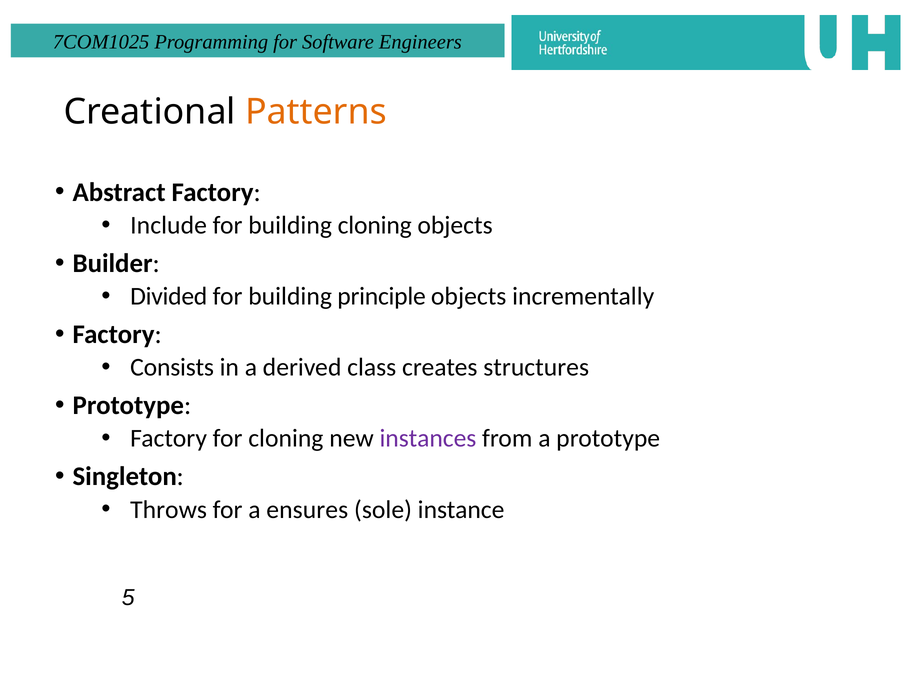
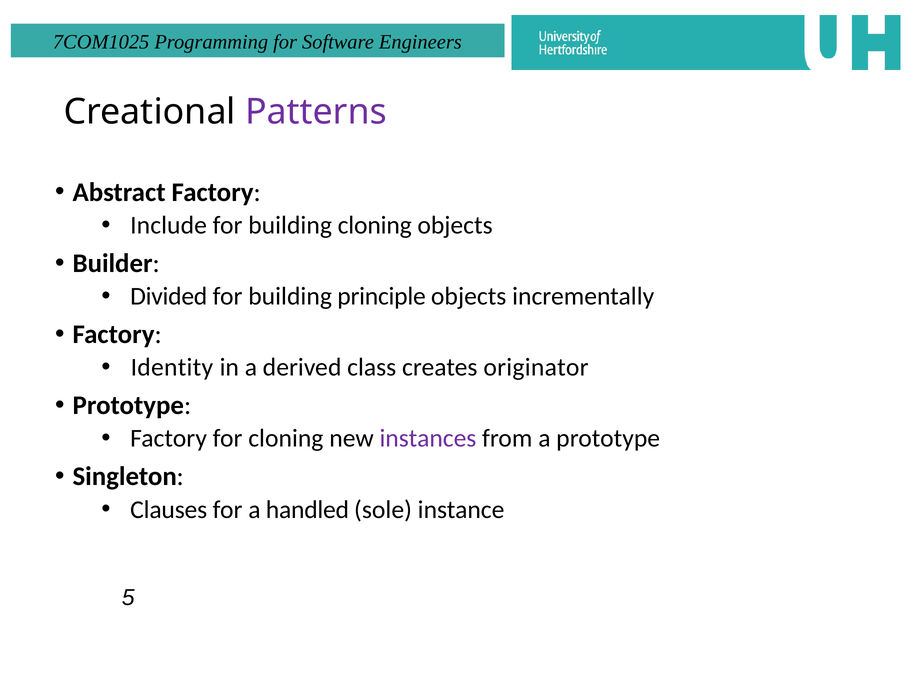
Patterns colour: orange -> purple
Consists: Consists -> Identity
structures: structures -> originator
Throws: Throws -> Clauses
ensures: ensures -> handled
